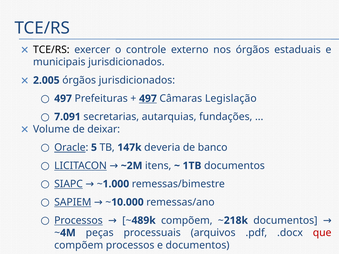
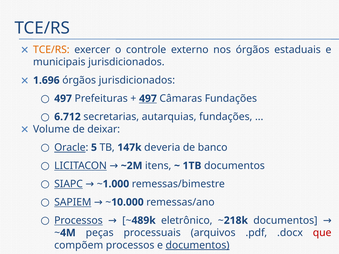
TCE/RS at (51, 50) colour: black -> orange
2.005: 2.005 -> 1.696
Câmaras Legislação: Legislação -> Fundações
7.091: 7.091 -> 6.712
compõem at (187, 221): compõem -> eletrônico
documentos at (198, 245) underline: none -> present
